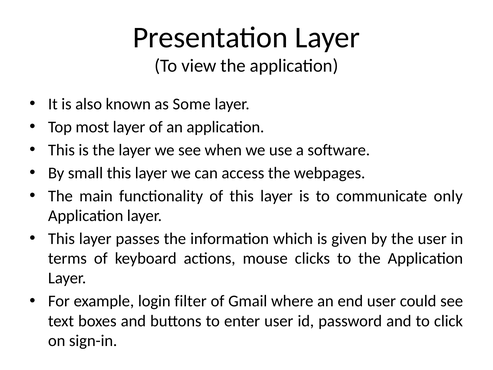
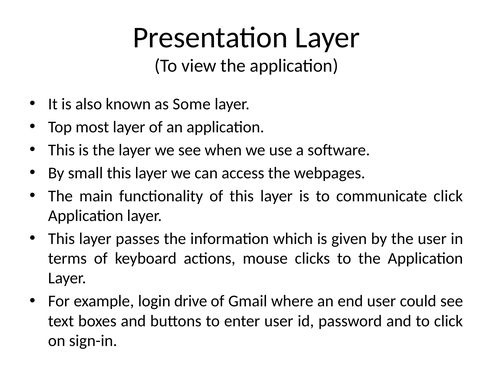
communicate only: only -> click
filter: filter -> drive
